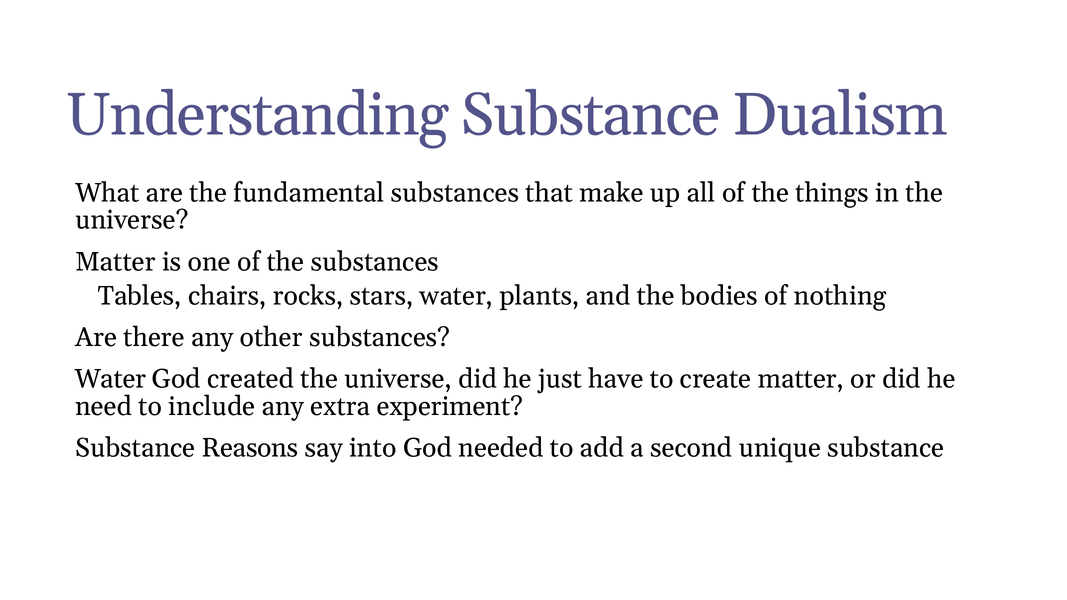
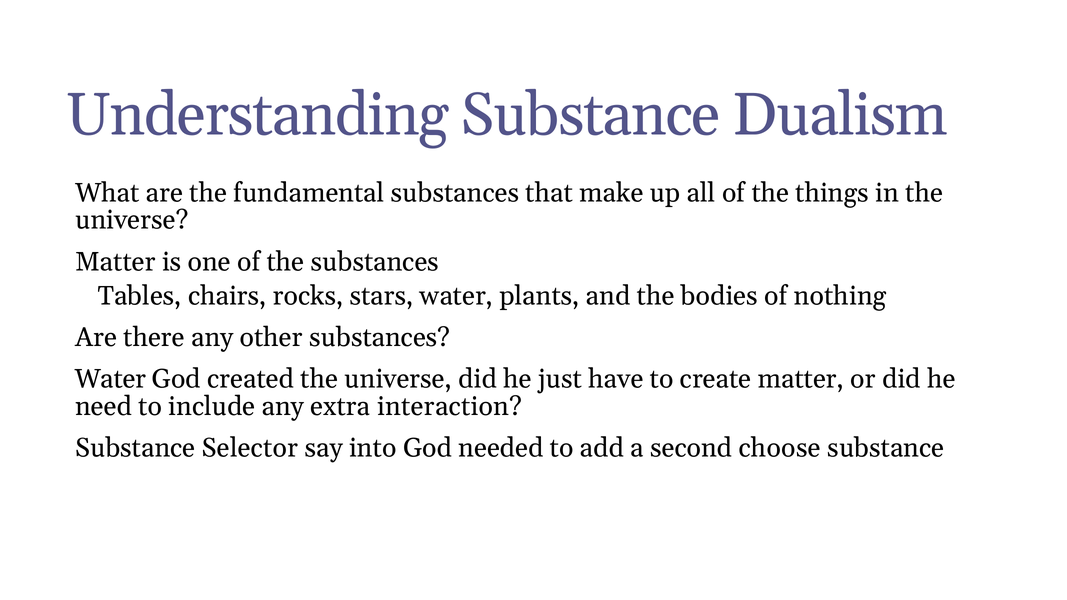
experiment: experiment -> interaction
Reasons: Reasons -> Selector
unique: unique -> choose
